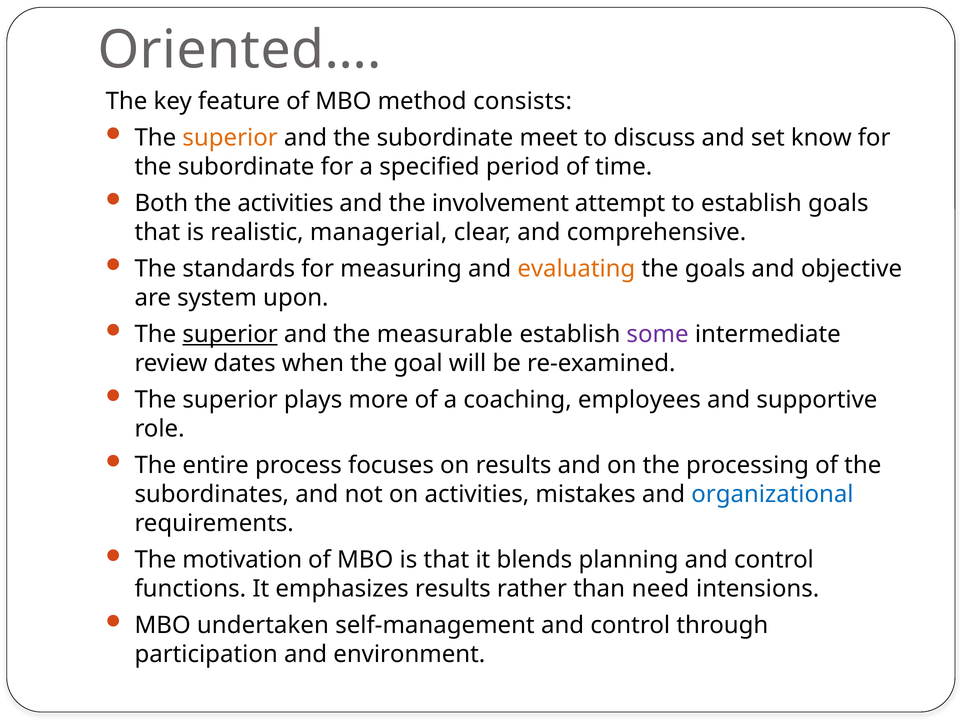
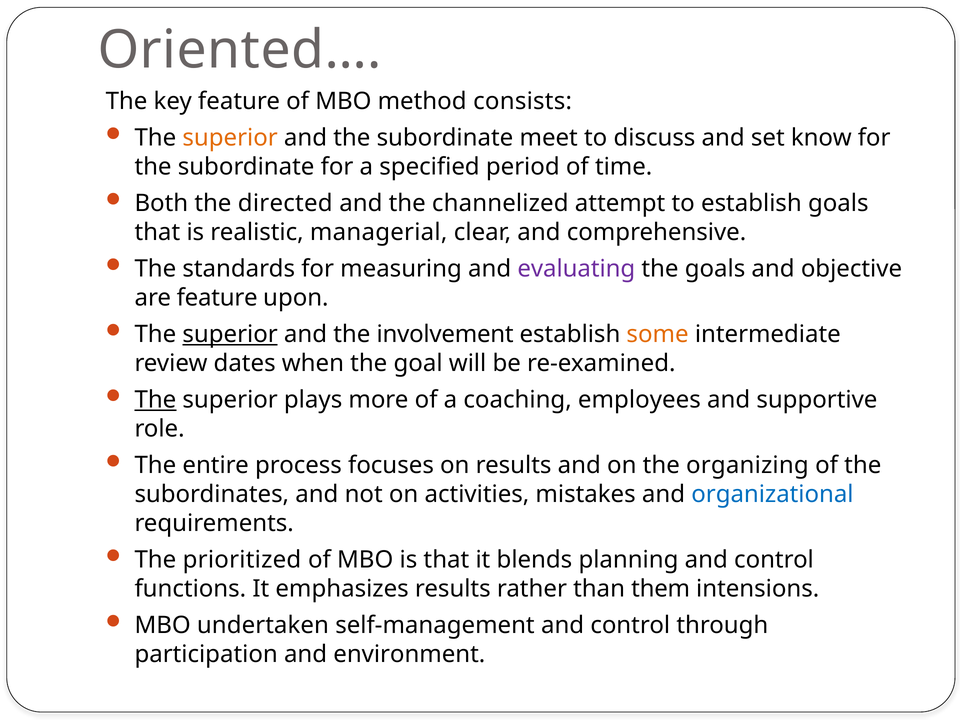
the activities: activities -> directed
involvement: involvement -> channelized
evaluating colour: orange -> purple
are system: system -> feature
measurable: measurable -> involvement
some colour: purple -> orange
The at (155, 400) underline: none -> present
processing: processing -> organizing
motivation: motivation -> prioritized
need: need -> them
